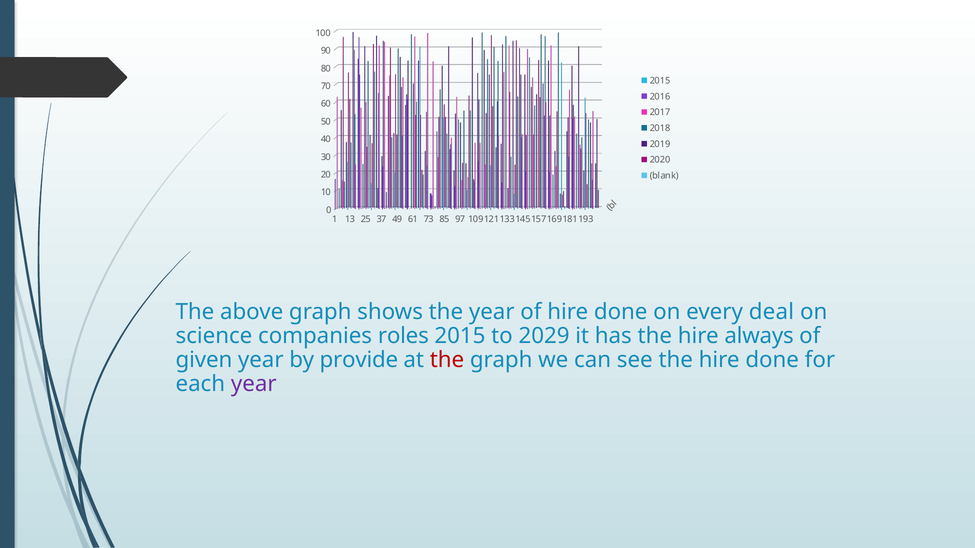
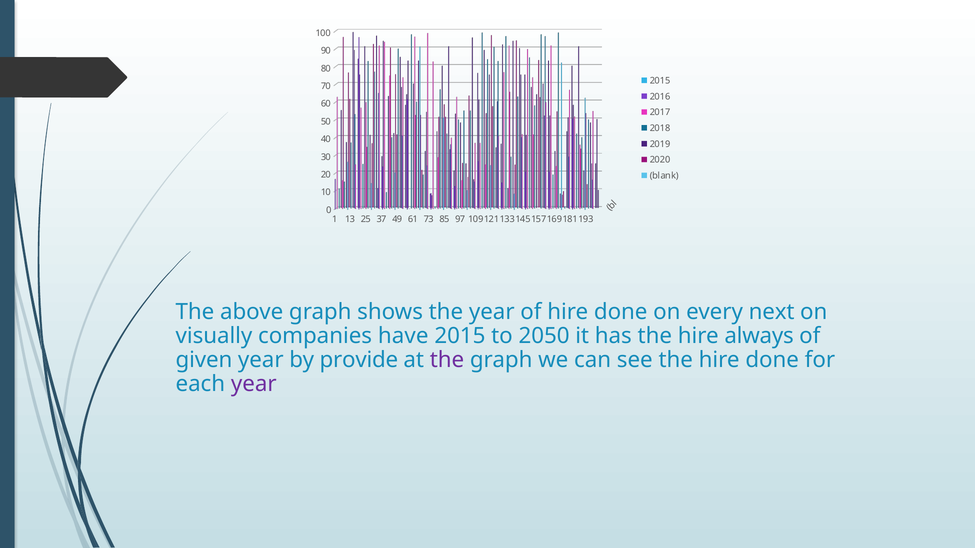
deal: deal -> next
science: science -> visually
roles: roles -> have
2029: 2029 -> 2050
the at (447, 360) colour: red -> purple
